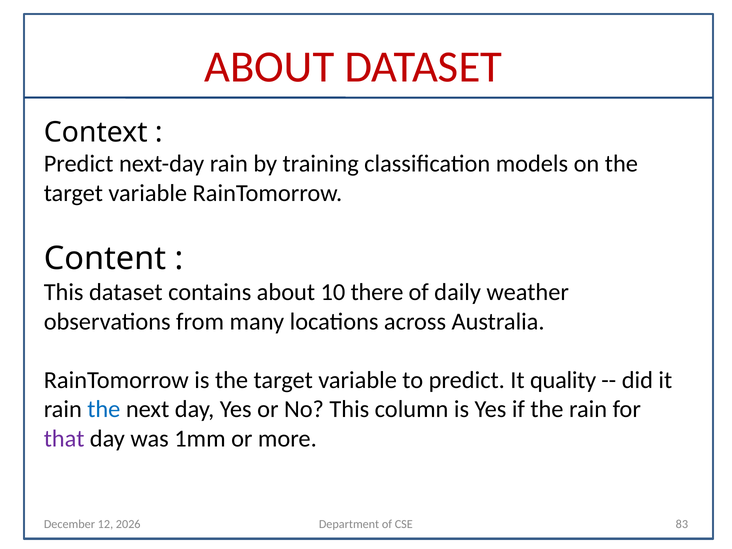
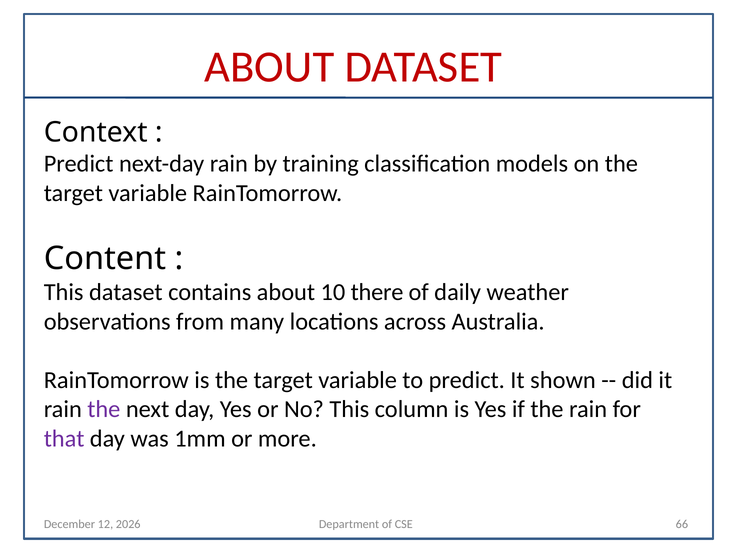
quality: quality -> shown
the at (104, 409) colour: blue -> purple
83: 83 -> 66
